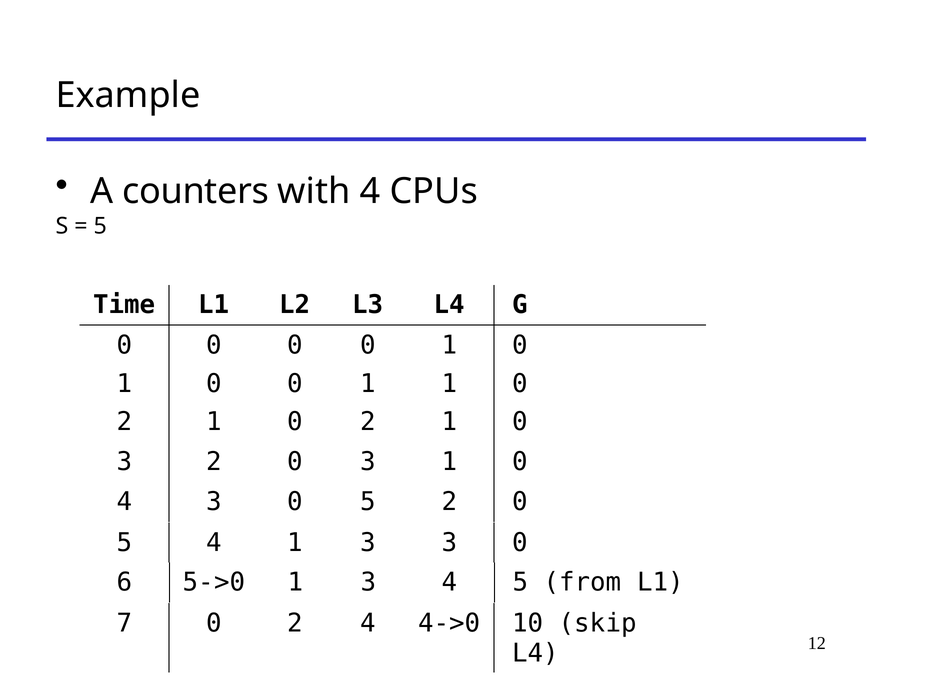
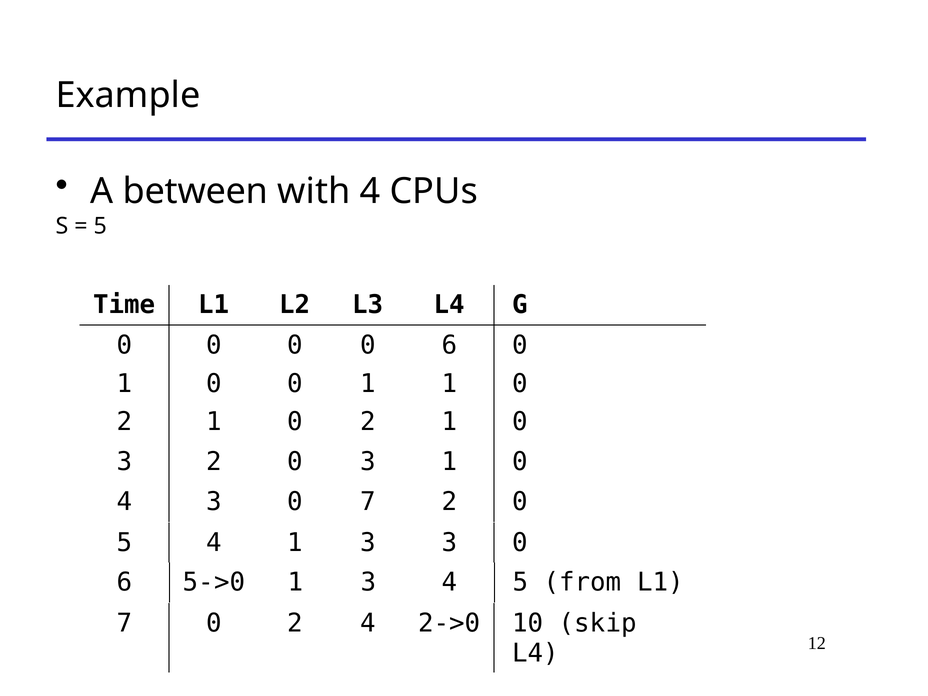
counters: counters -> between
0 0 0 1: 1 -> 6
0 5: 5 -> 7
4->0: 4->0 -> 2->0
